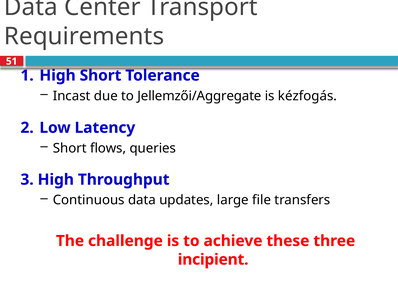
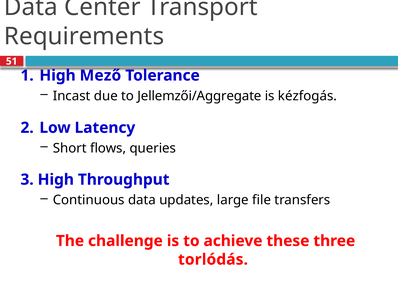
High Short: Short -> Mező
incipient: incipient -> torlódás
